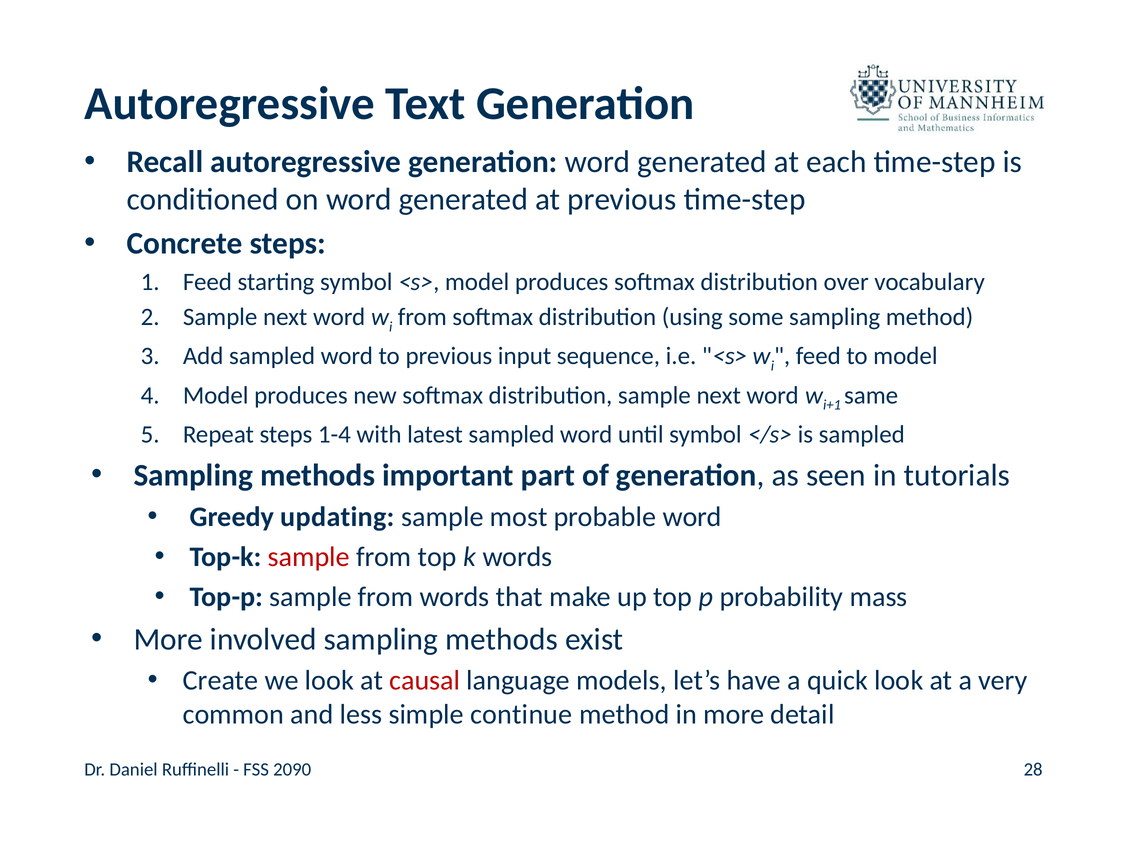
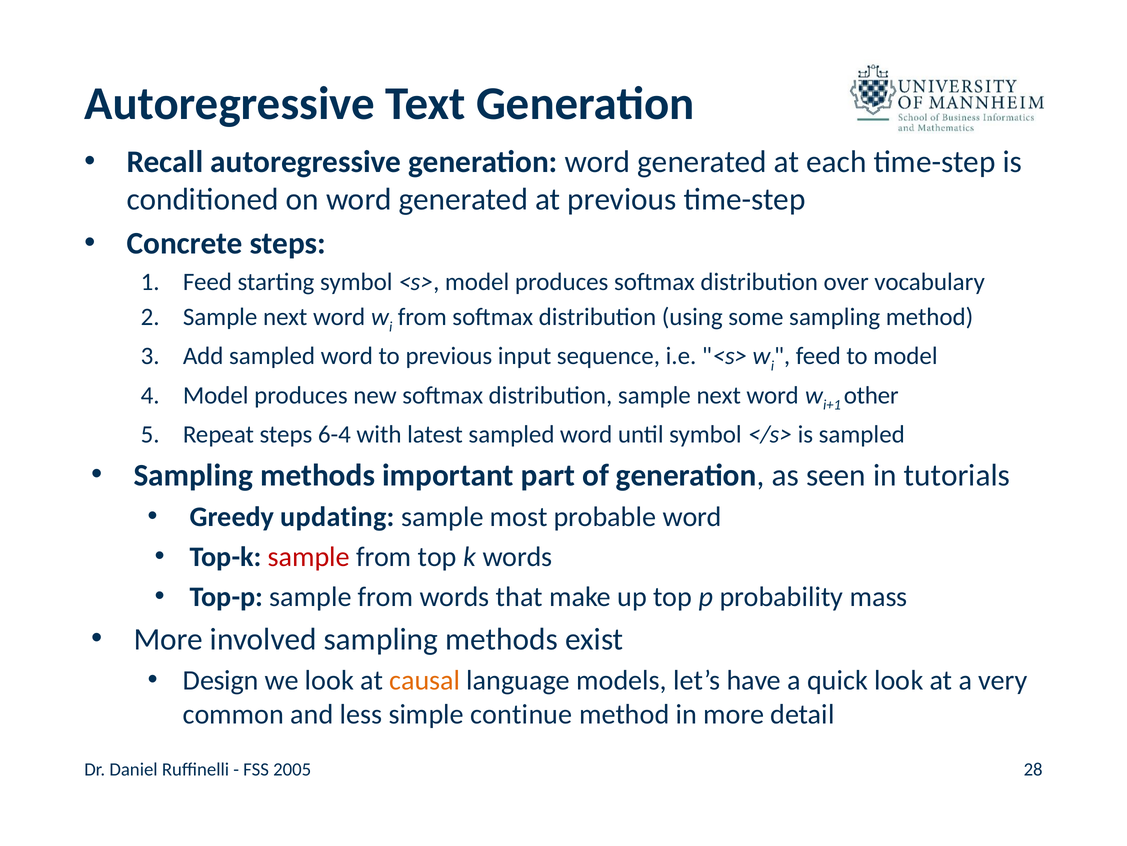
same: same -> other
1-4: 1-4 -> 6-4
Create: Create -> Design
causal colour: red -> orange
2090: 2090 -> 2005
